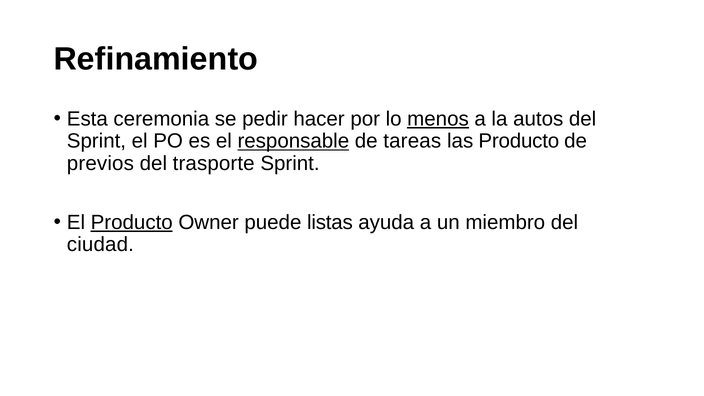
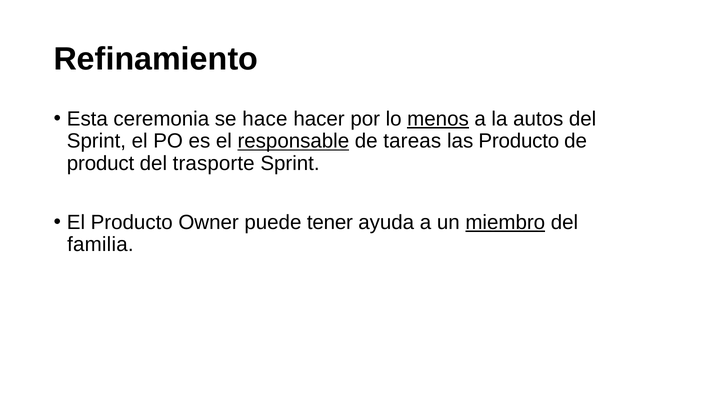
pedir: pedir -> hace
previos: previos -> product
Producto at (132, 222) underline: present -> none
listas: listas -> tener
miembro underline: none -> present
ciudad: ciudad -> familia
